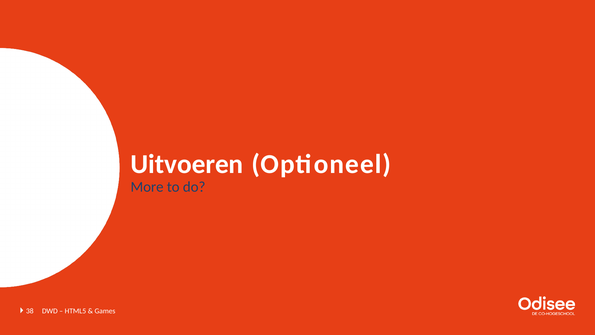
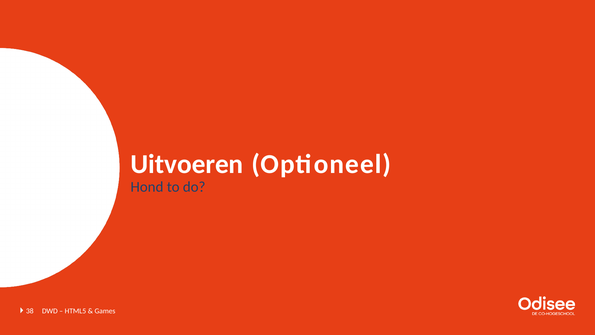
More: More -> Hond
